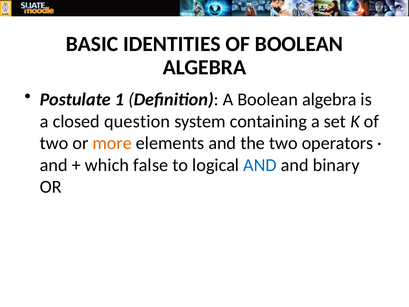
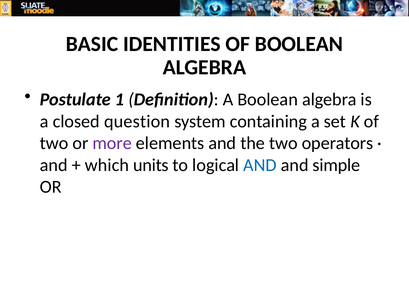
more colour: orange -> purple
false: false -> units
binary: binary -> simple
